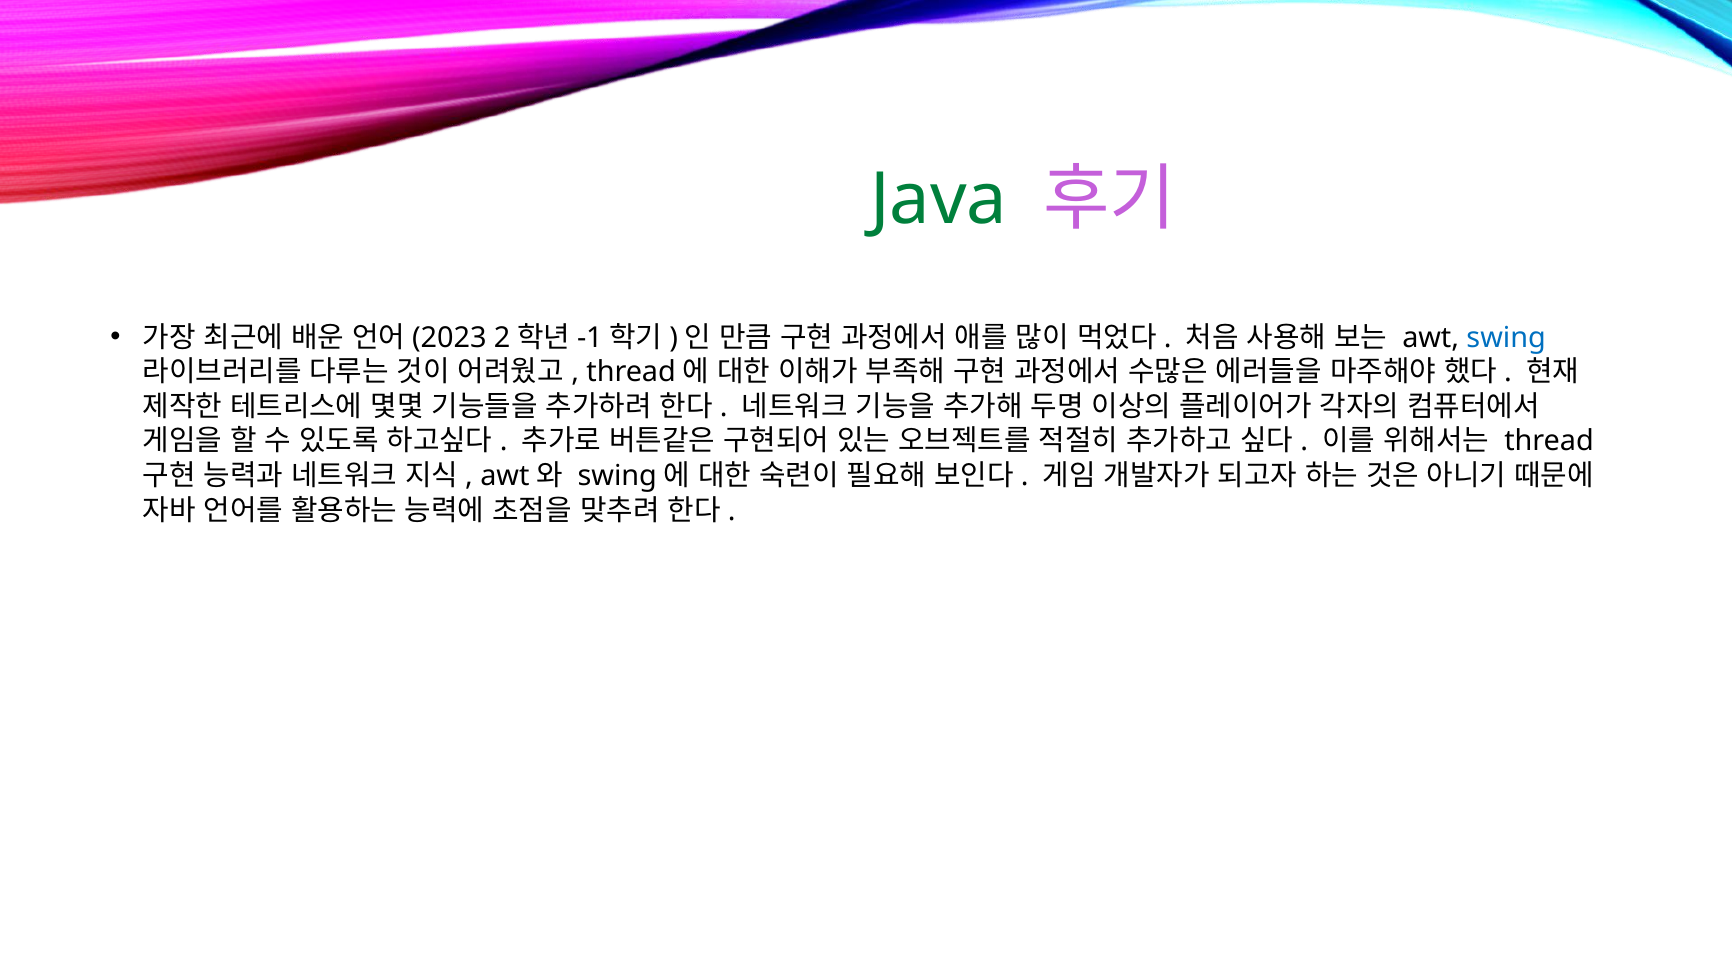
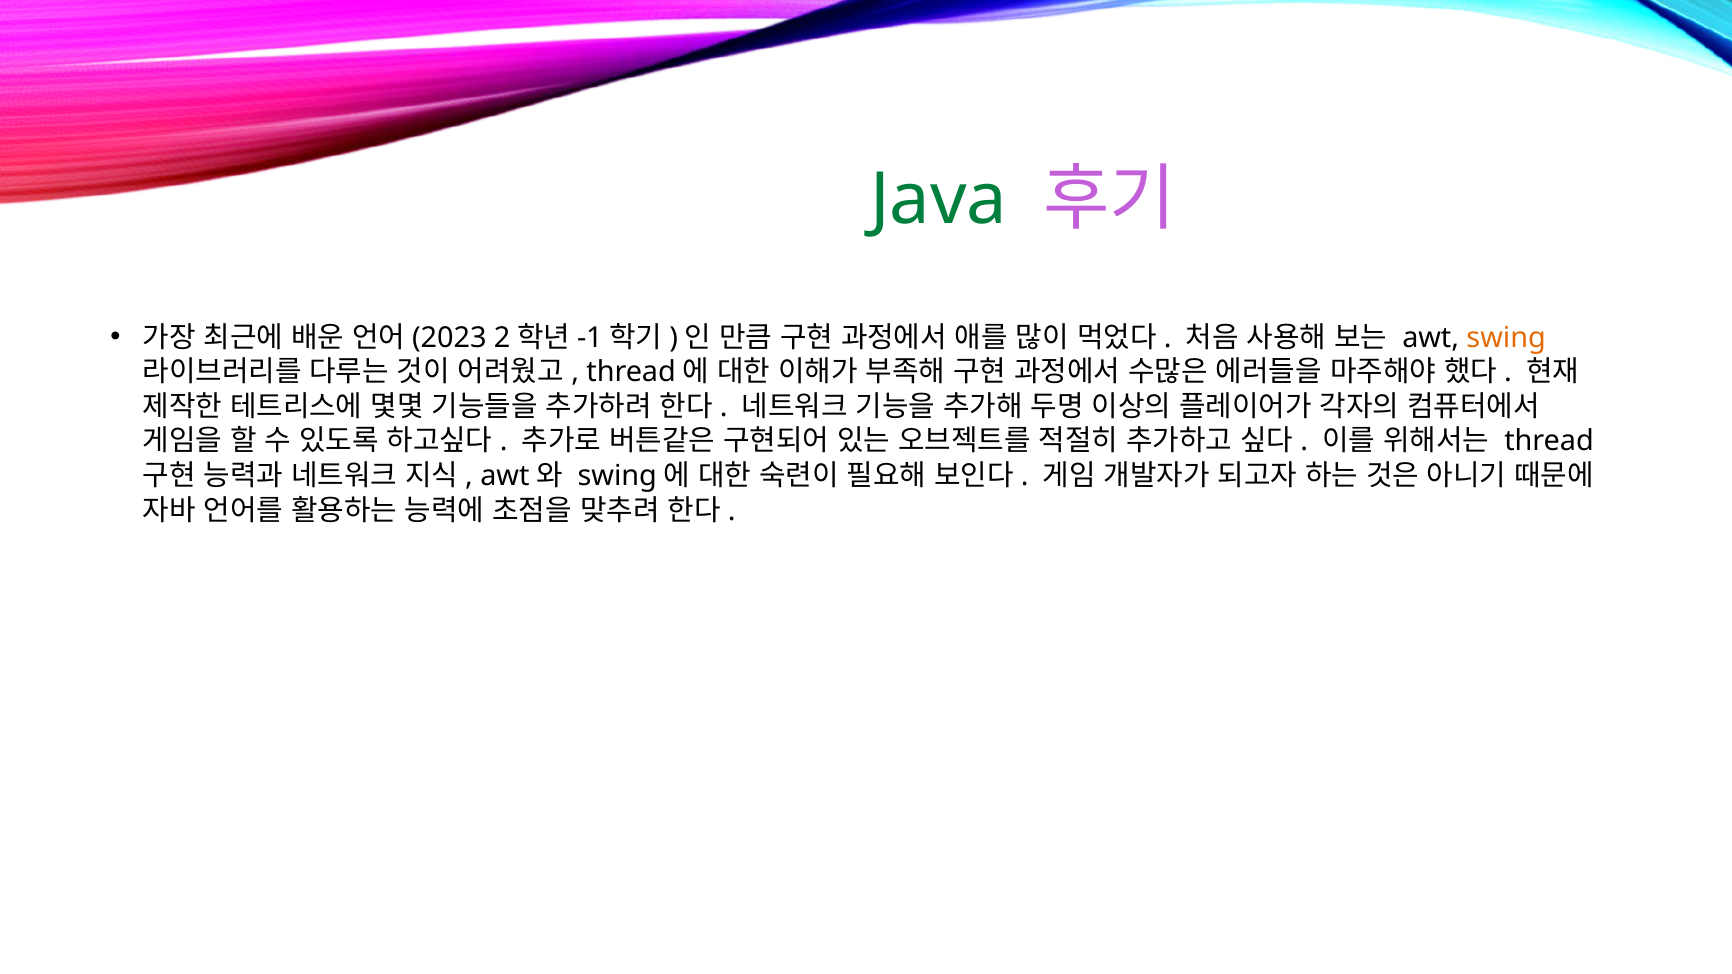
swing colour: blue -> orange
